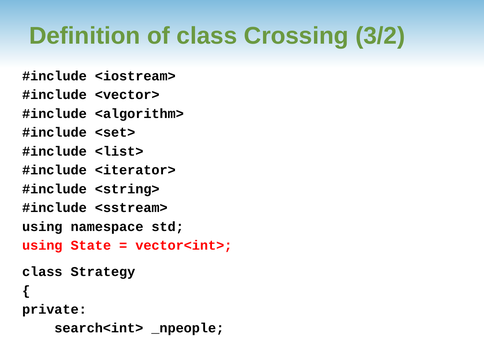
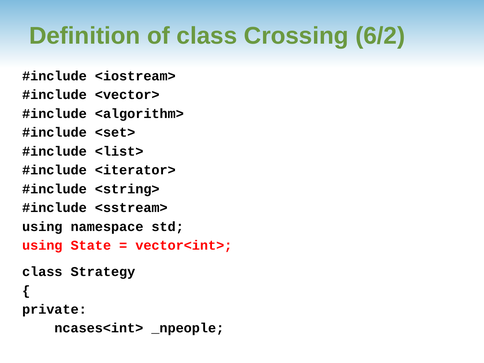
3/2: 3/2 -> 6/2
search<int>: search<int> -> ncases<int>
